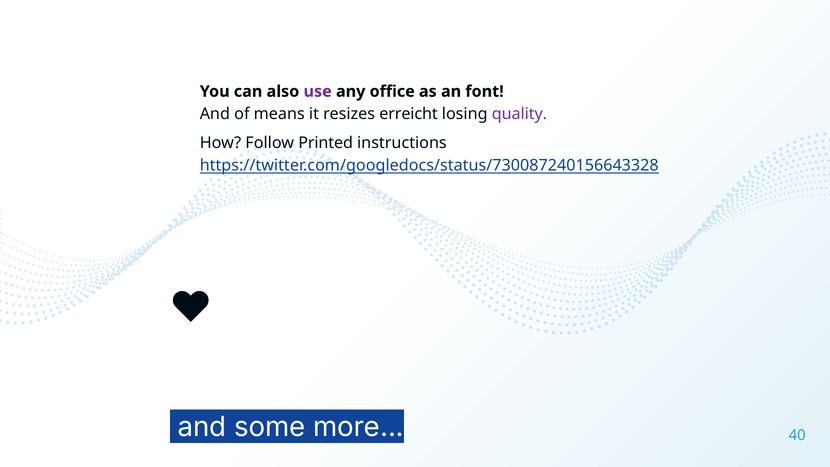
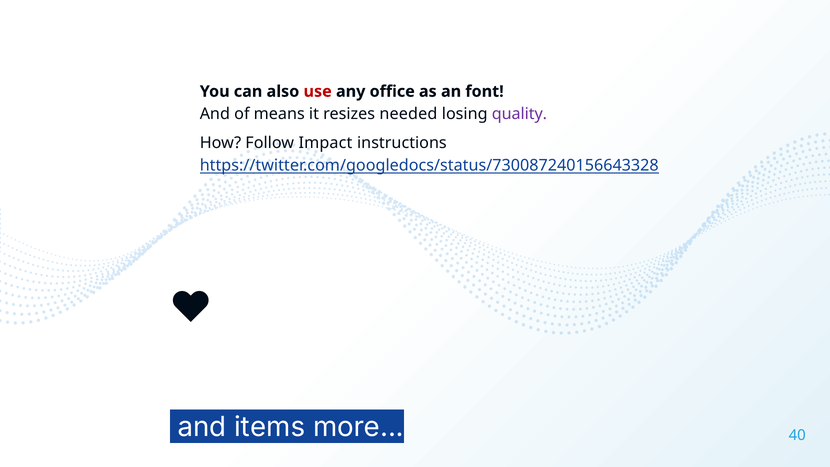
use colour: purple -> red
erreicht: erreicht -> needed
Printed: Printed -> Impact
some: some -> items
